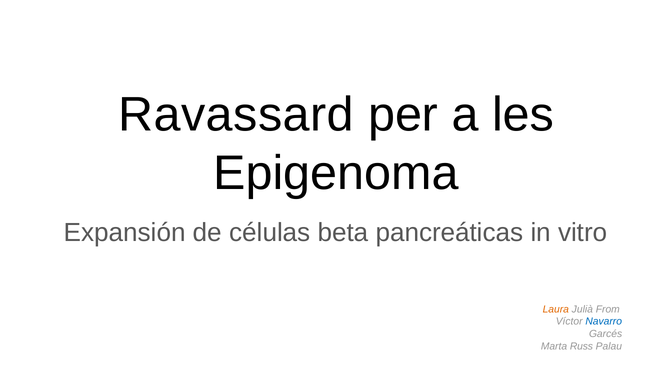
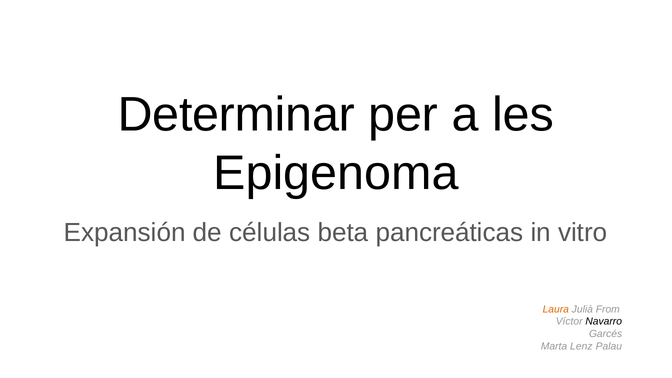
Ravassard: Ravassard -> Determinar
Navarro colour: blue -> black
Russ: Russ -> Lenz
